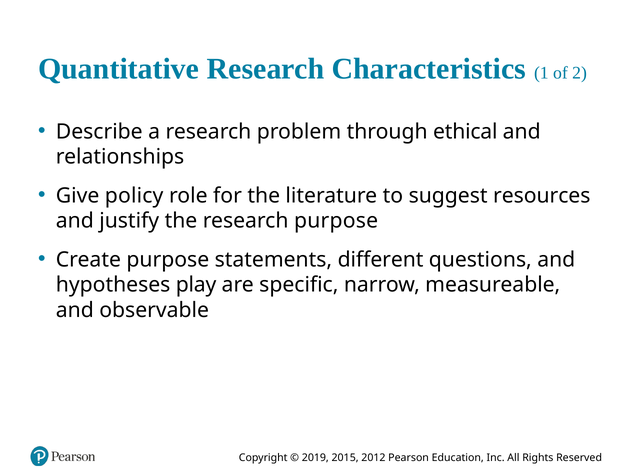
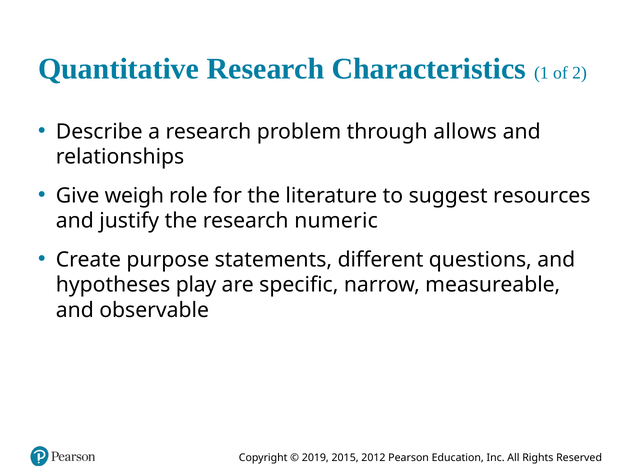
ethical: ethical -> allows
policy: policy -> weigh
research purpose: purpose -> numeric
